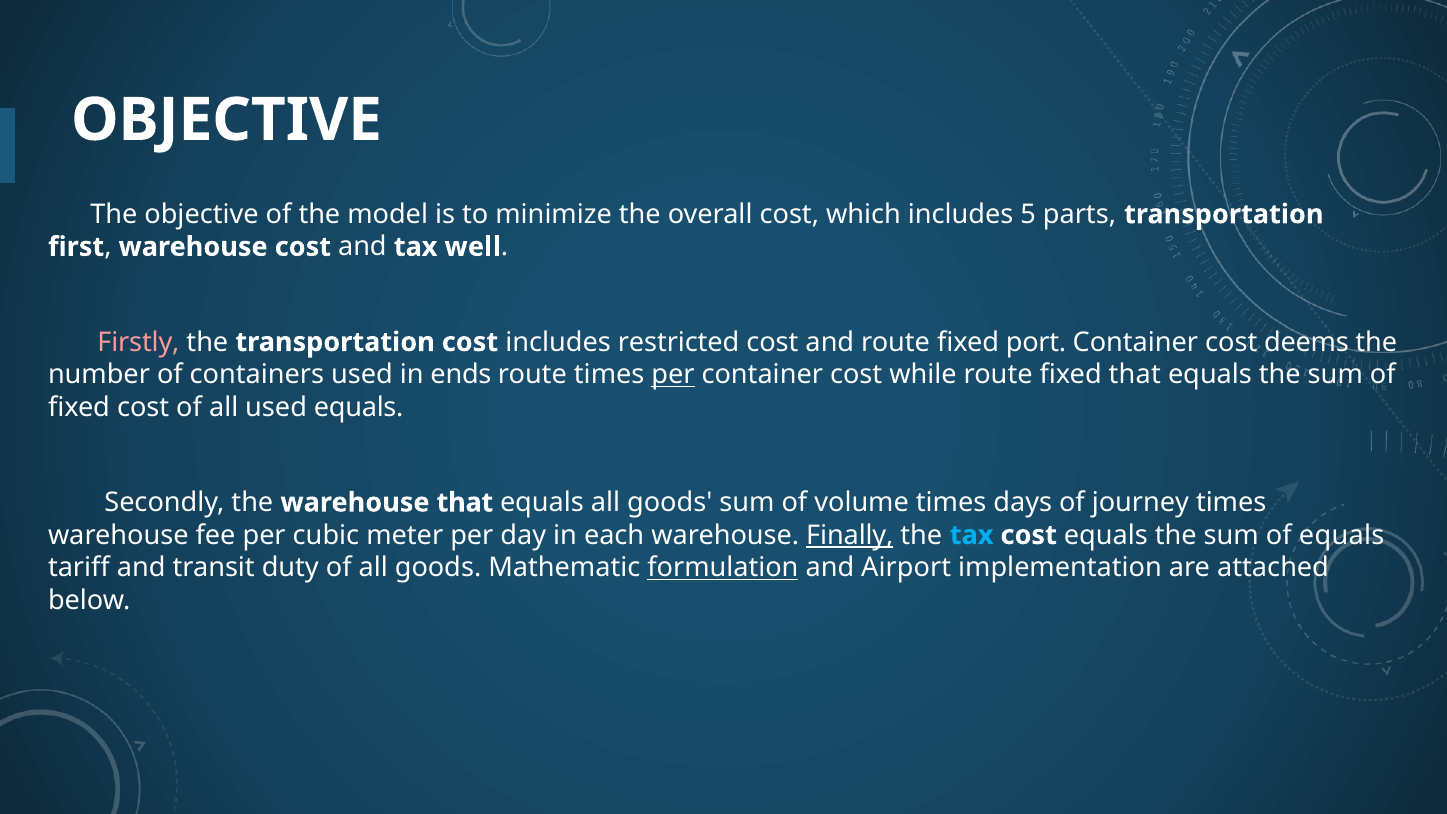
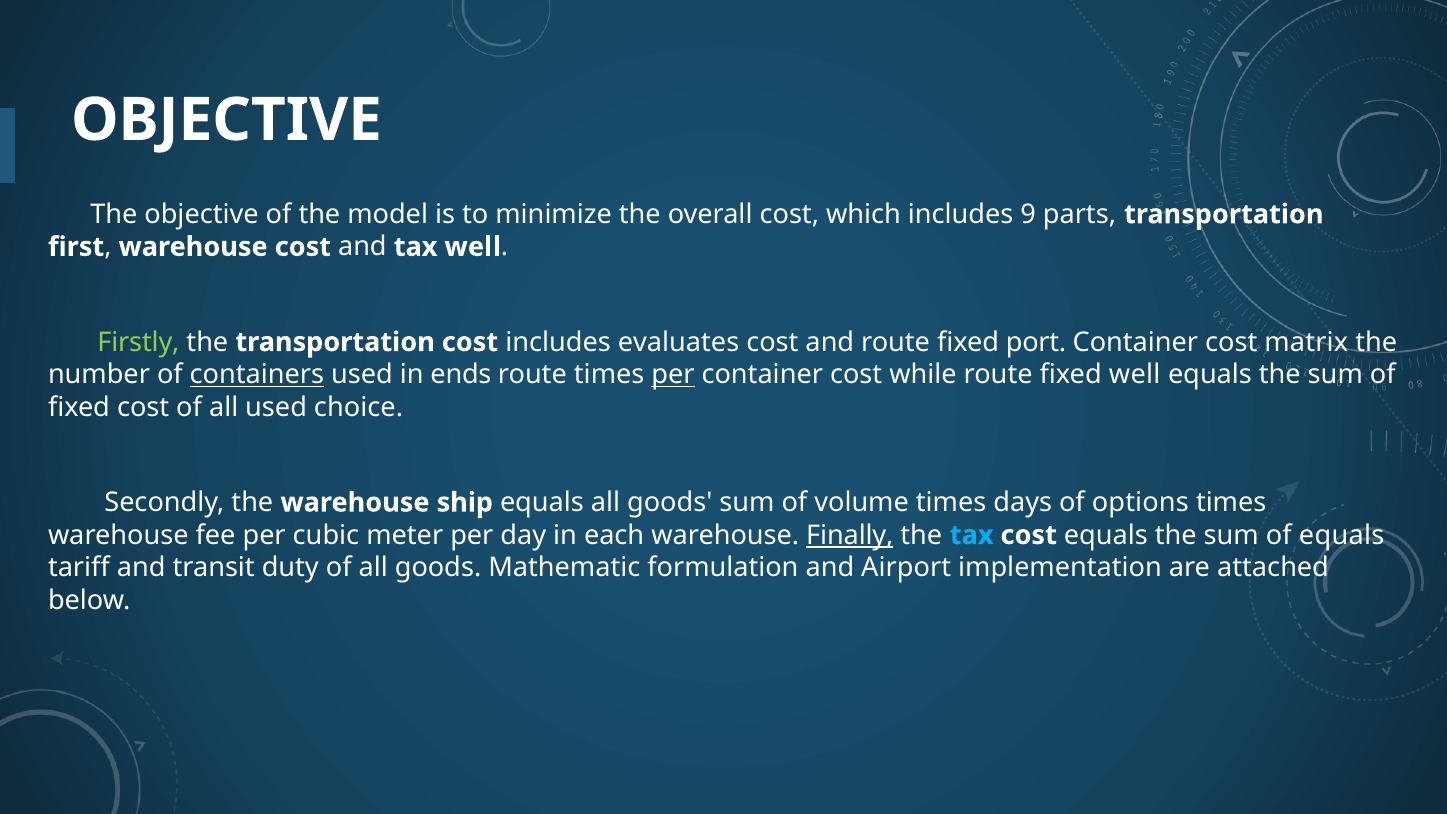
5: 5 -> 9
Firstly colour: pink -> light green
restricted: restricted -> evaluates
deems: deems -> matrix
containers underline: none -> present
fixed that: that -> well
used equals: equals -> choice
warehouse that: that -> ship
journey: journey -> options
formulation underline: present -> none
